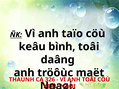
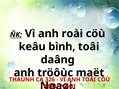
taïo: taïo -> roài
